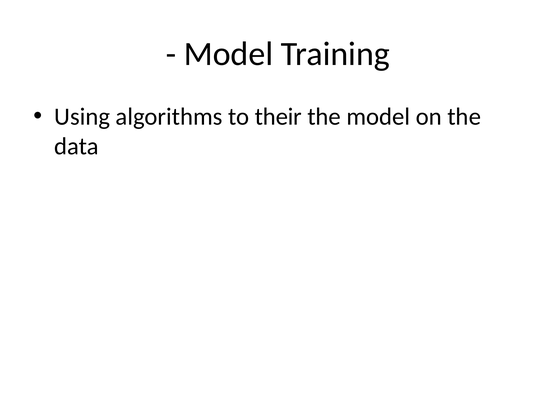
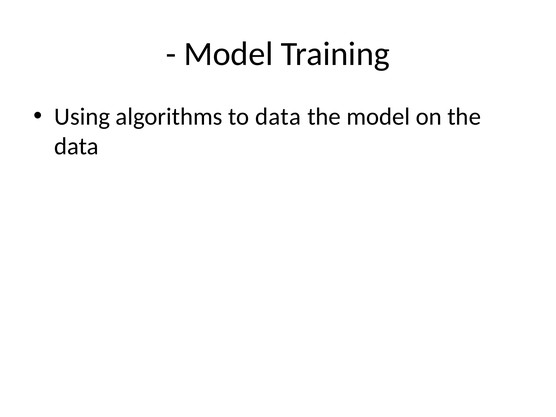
to their: their -> data
